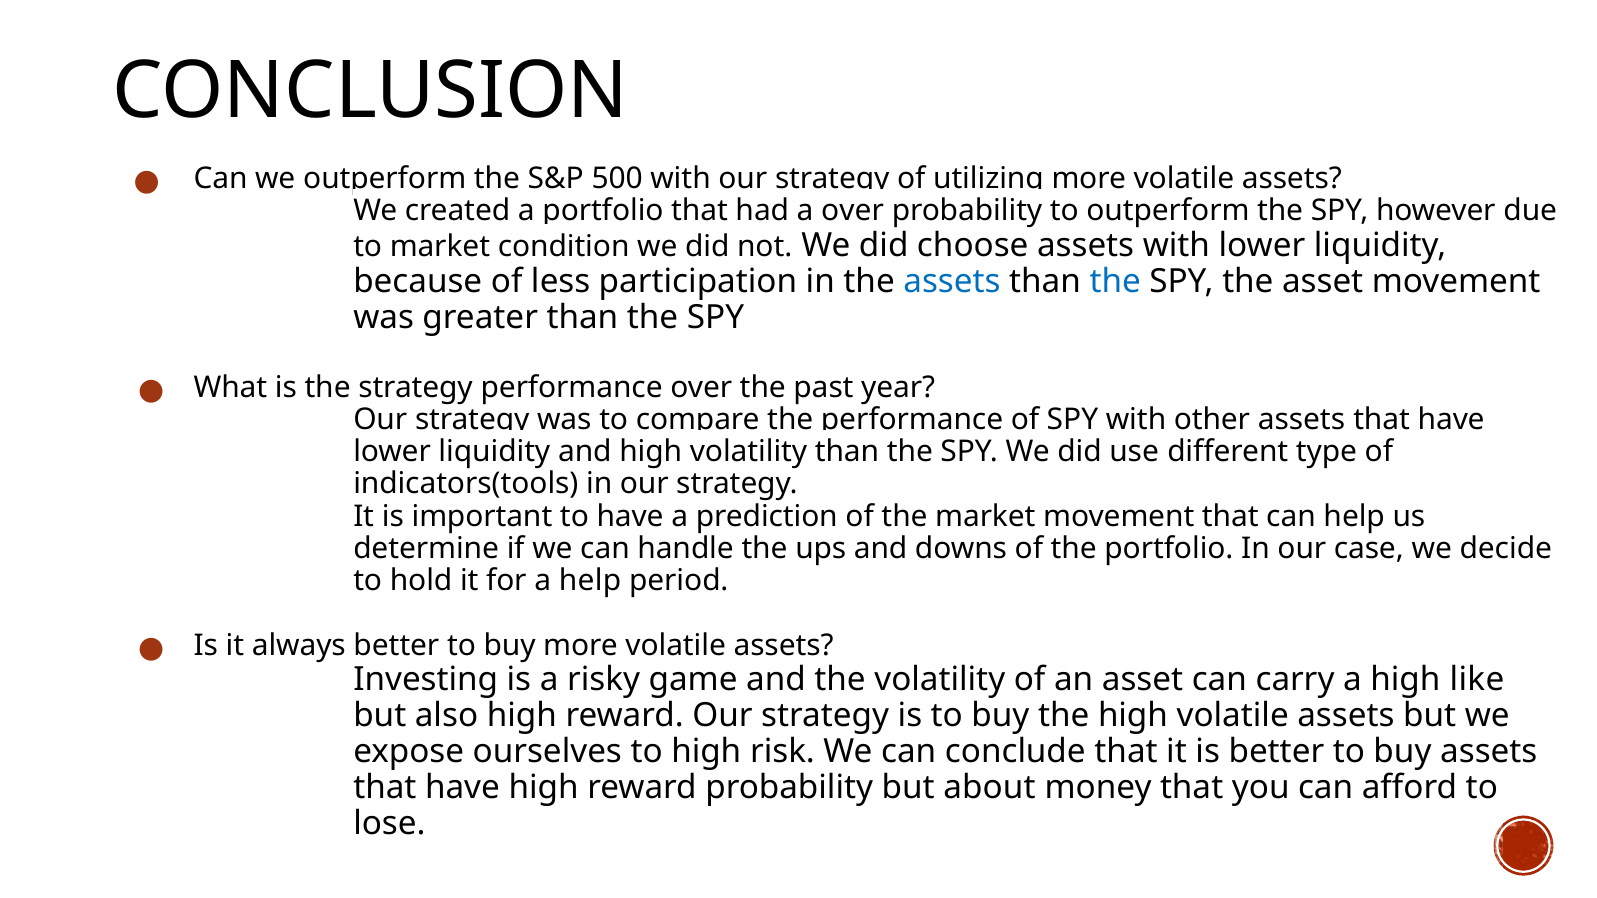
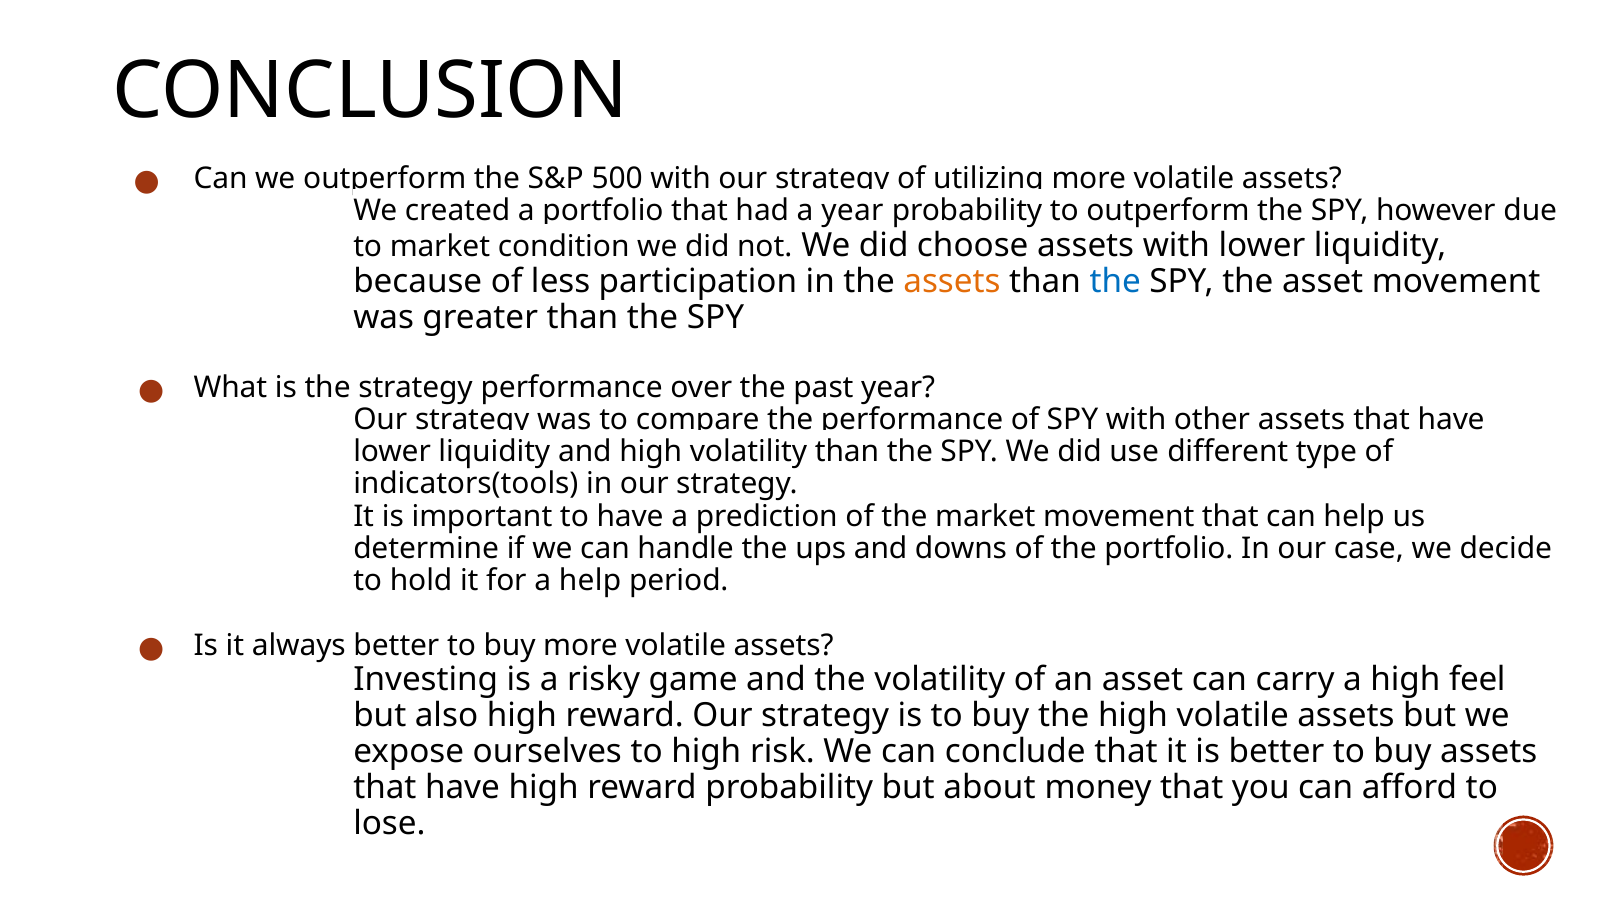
a over: over -> year
assets at (952, 281) colour: blue -> orange
like: like -> feel
